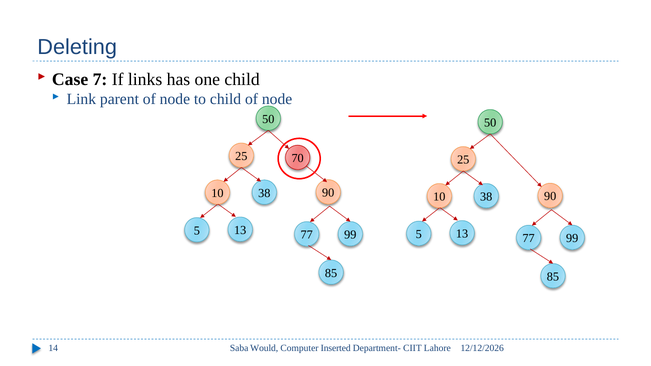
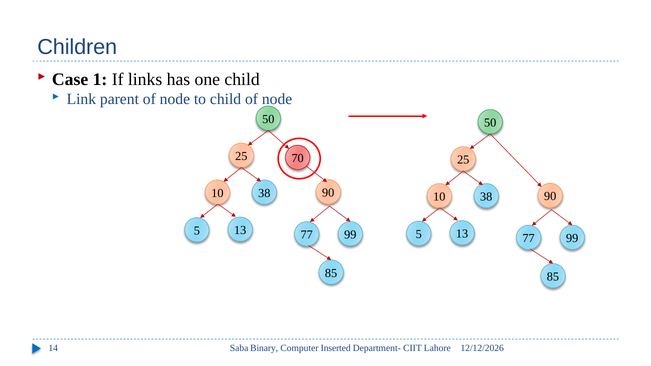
Deleting: Deleting -> Children
7: 7 -> 1
Would: Would -> Binary
